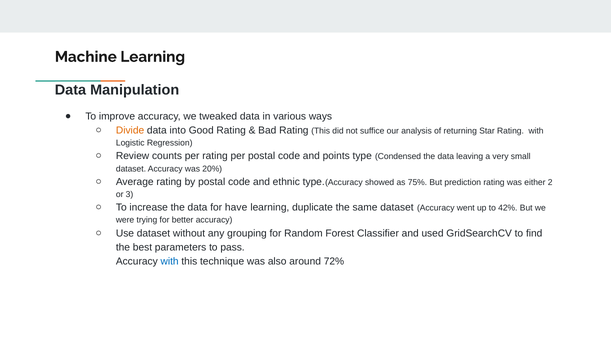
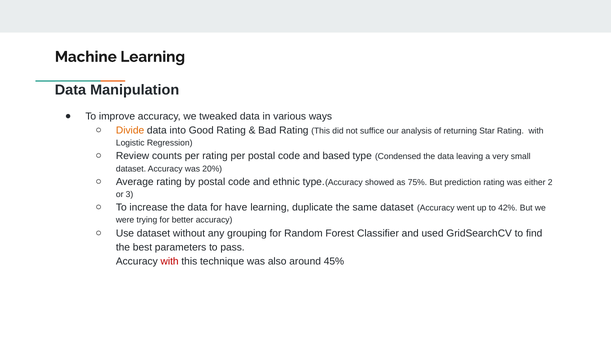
points: points -> based
with at (170, 262) colour: blue -> red
72%: 72% -> 45%
